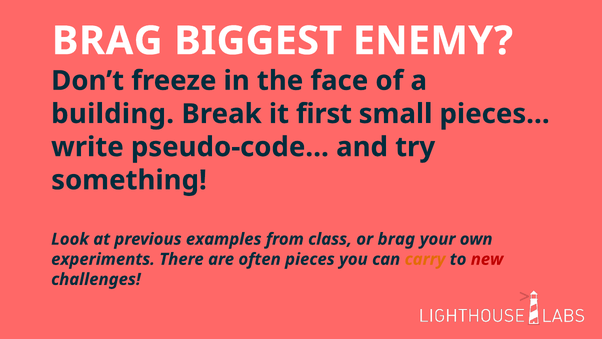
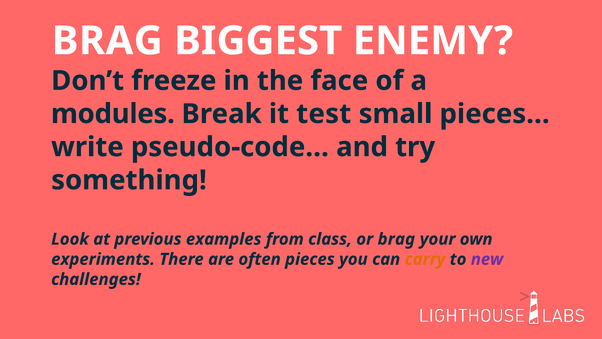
building: building -> modules
first: first -> test
new colour: red -> purple
